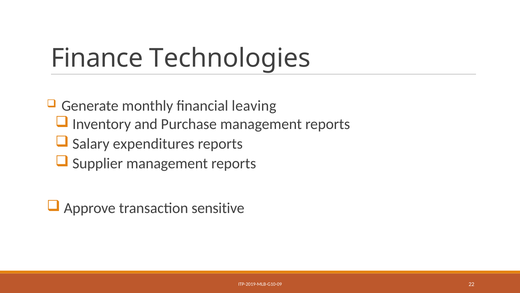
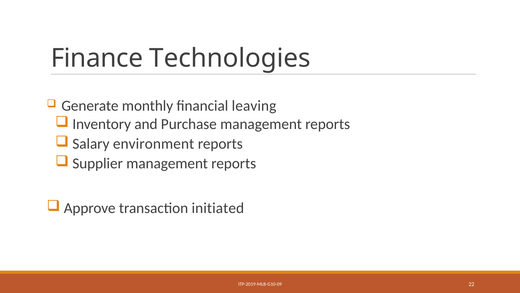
expenditures: expenditures -> environment
sensitive: sensitive -> initiated
